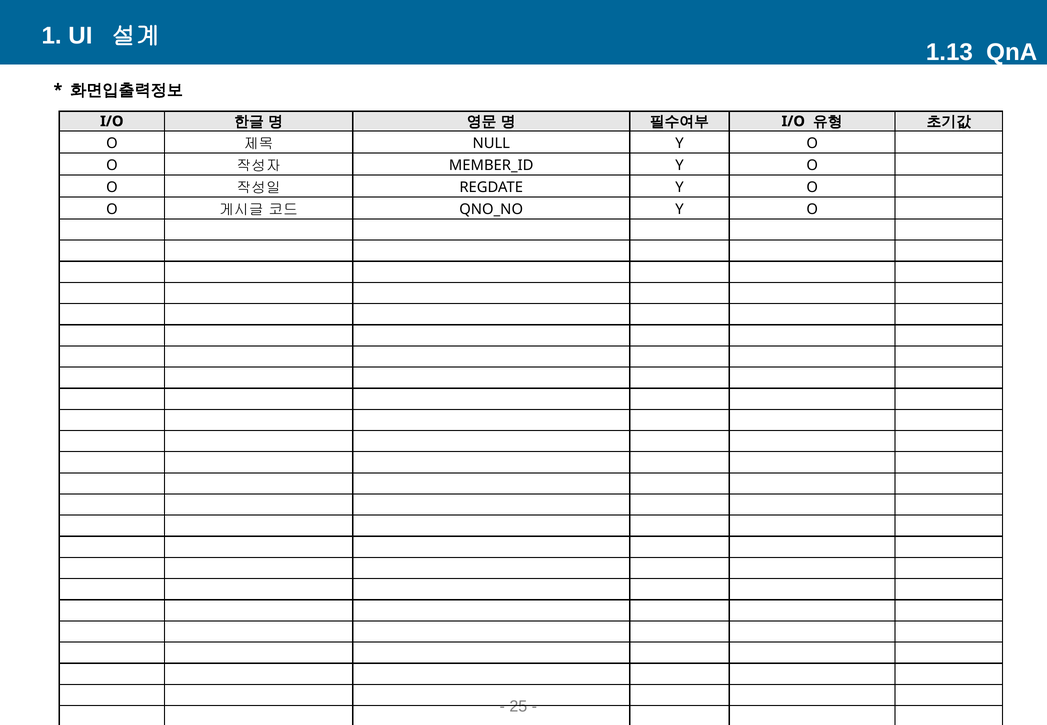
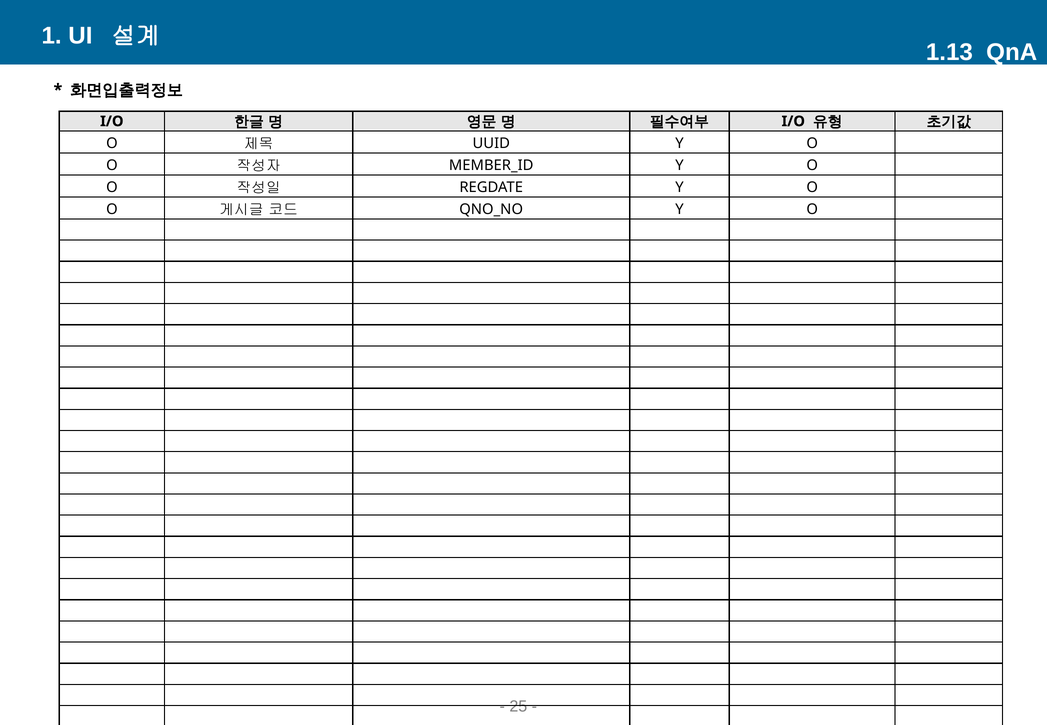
NULL: NULL -> UUID
